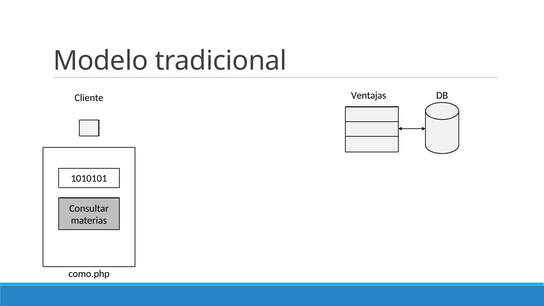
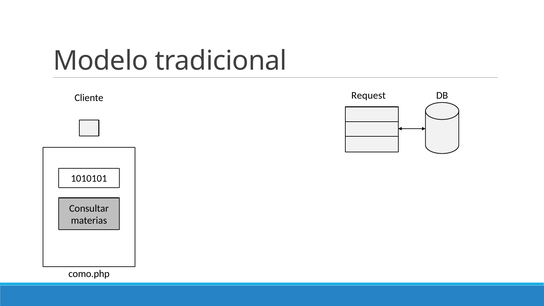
Ventajas: Ventajas -> Request
